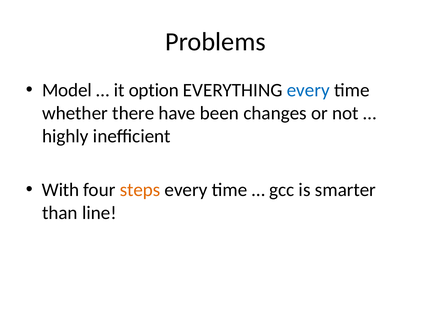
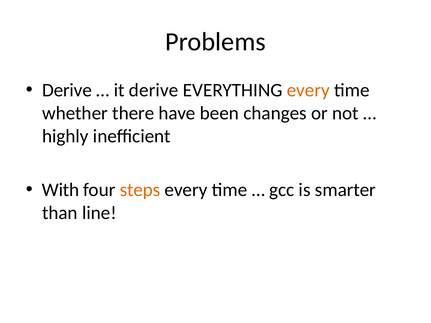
Model at (67, 90): Model -> Derive
it option: option -> derive
every at (308, 90) colour: blue -> orange
